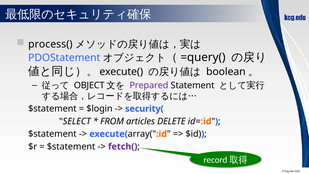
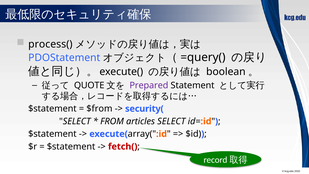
OBJECT: OBJECT -> QUOTE
$login: $login -> $from
articles DELETE: DELETE -> SELECT
fetch( colour: purple -> red
